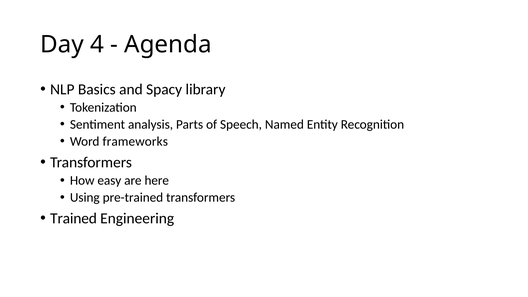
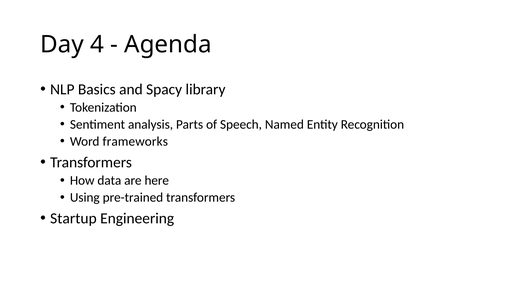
easy: easy -> data
Trained: Trained -> Startup
